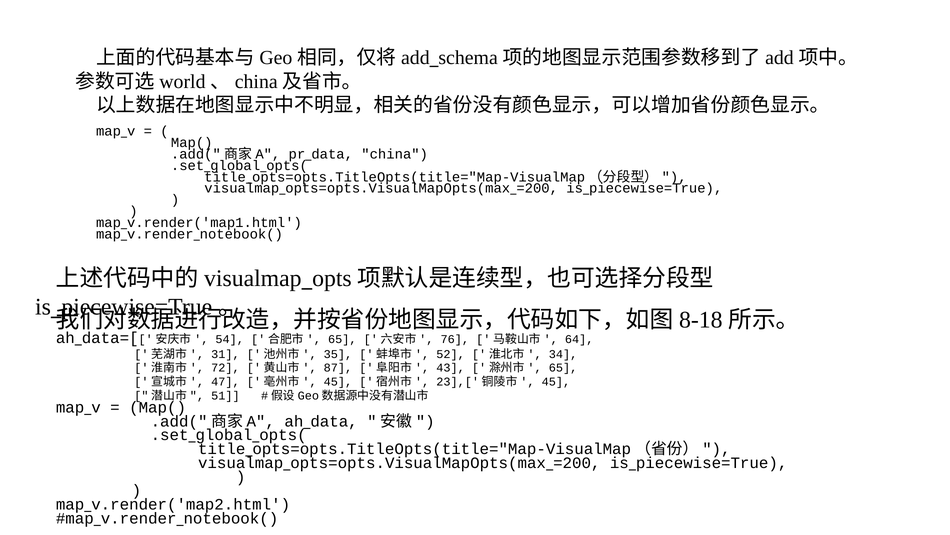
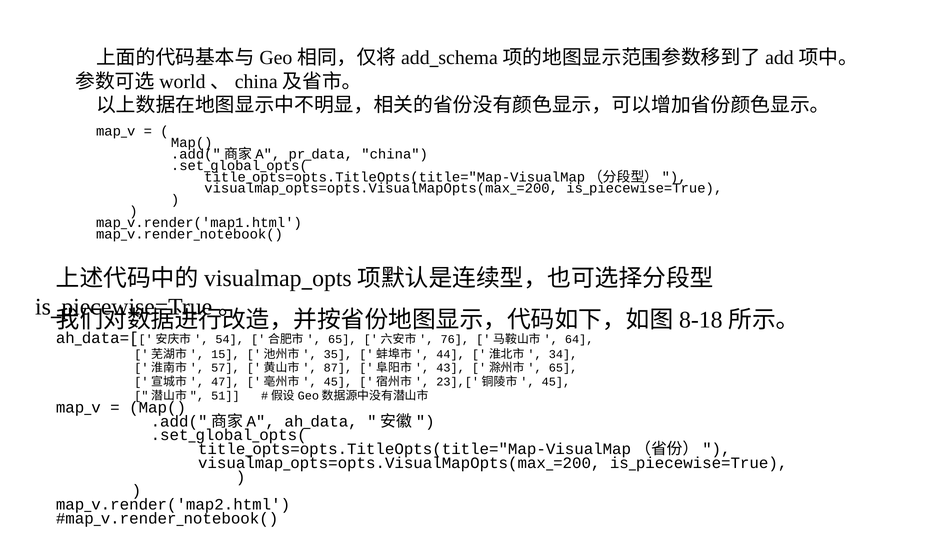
31: 31 -> 15
52: 52 -> 44
72: 72 -> 57
